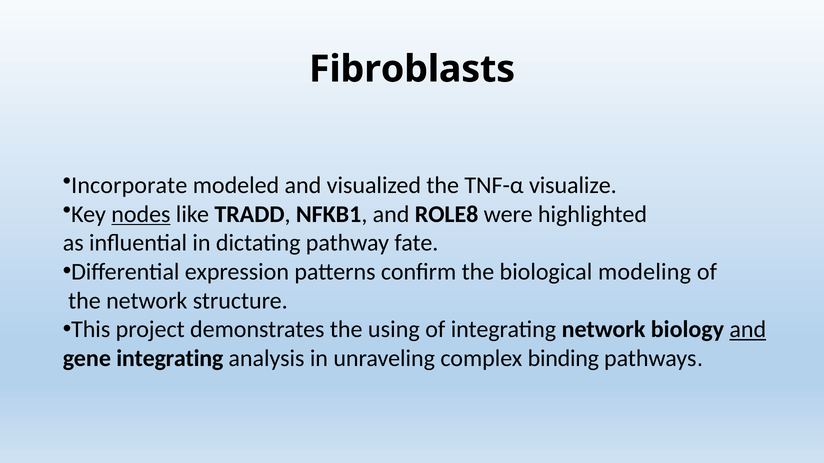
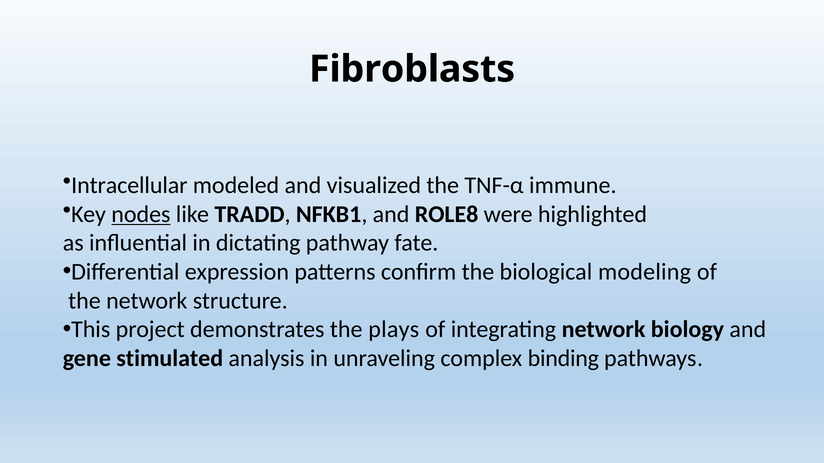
Incorporate: Incorporate -> Intracellular
visualize: visualize -> immune
using: using -> plays
and at (748, 330) underline: present -> none
gene integrating: integrating -> stimulated
